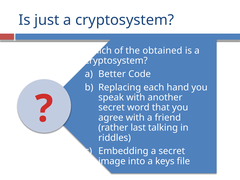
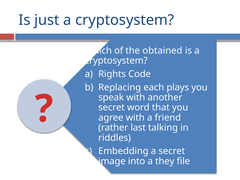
Better: Better -> Rights
hand: hand -> plays
keys: keys -> they
